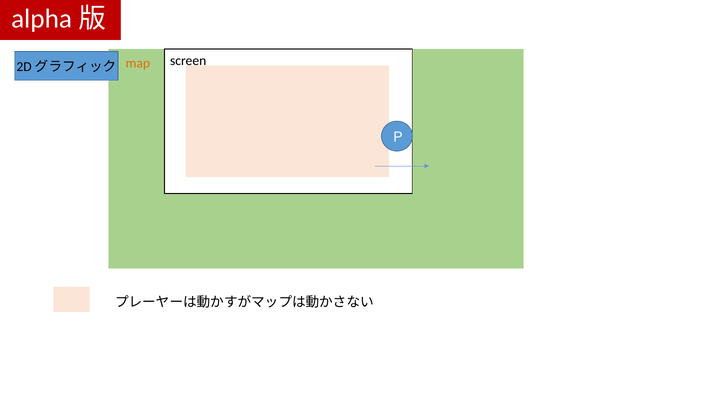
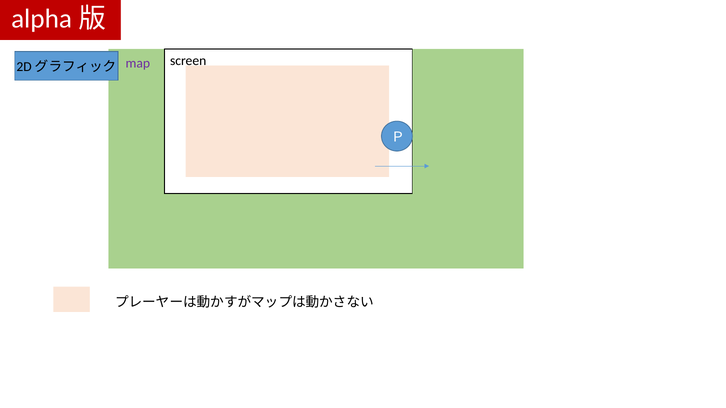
map colour: orange -> purple
